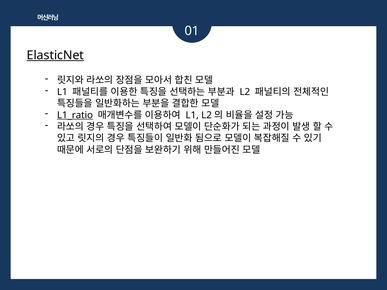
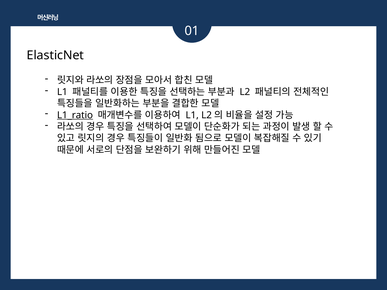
ElasticNet underline: present -> none
